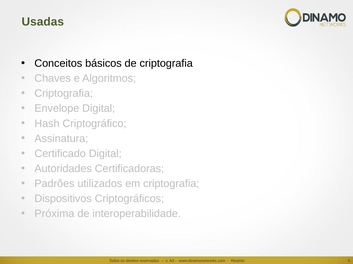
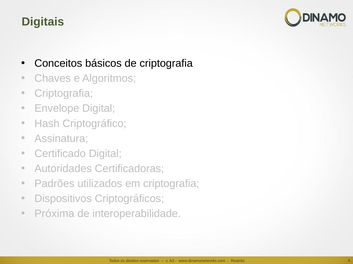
Usadas: Usadas -> Digitais
